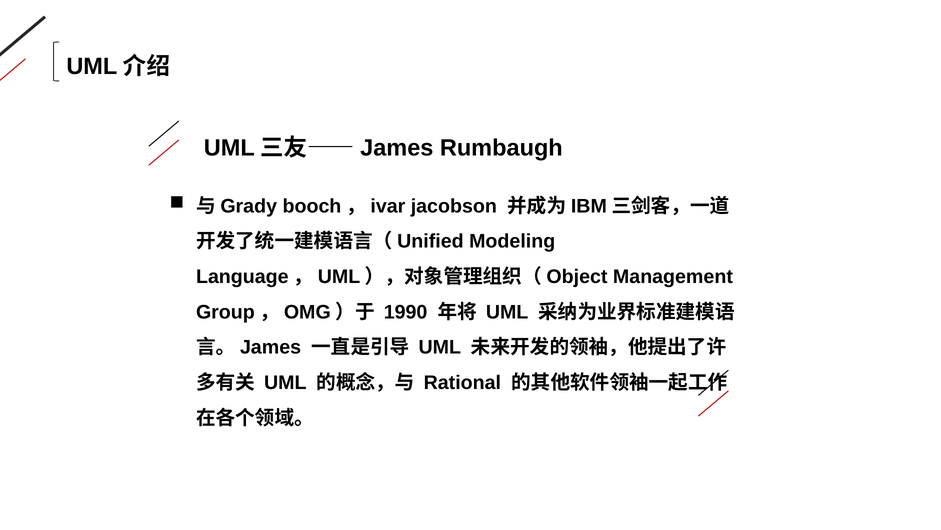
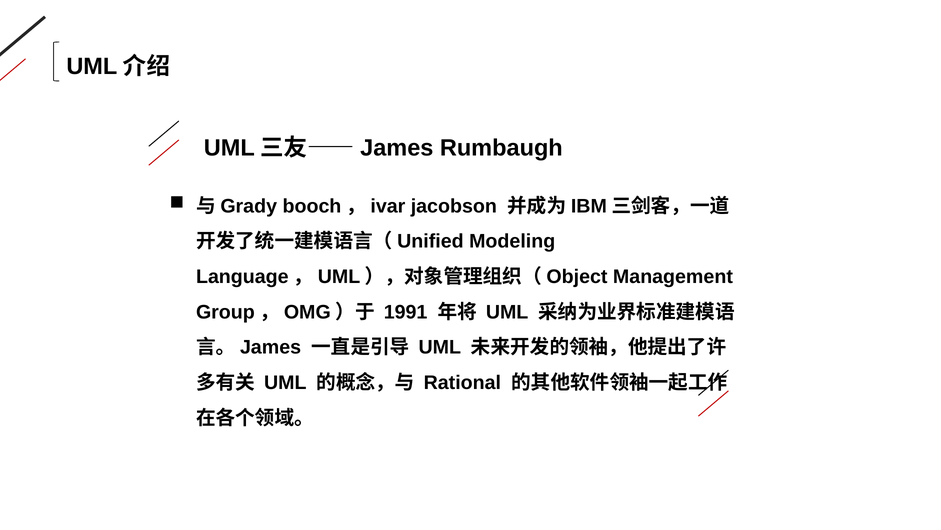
1990: 1990 -> 1991
